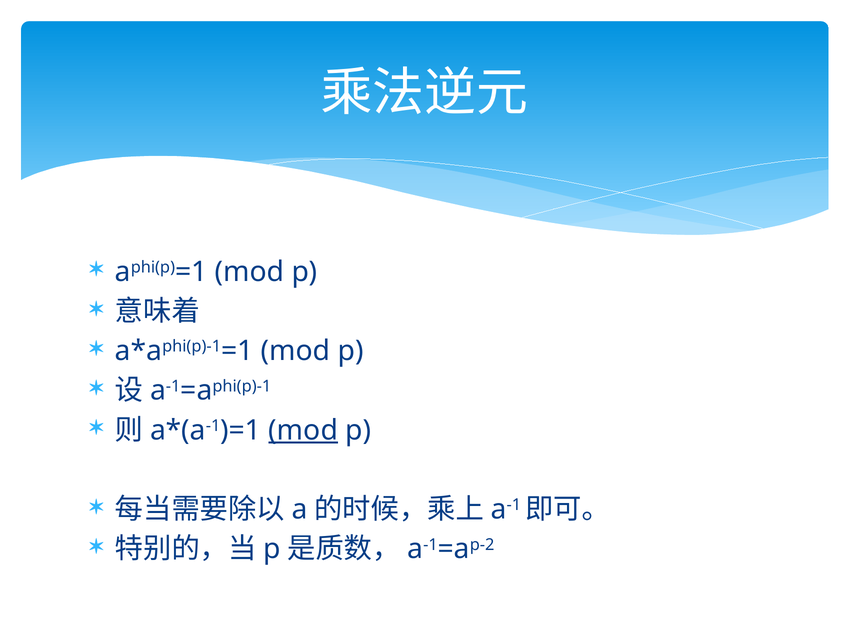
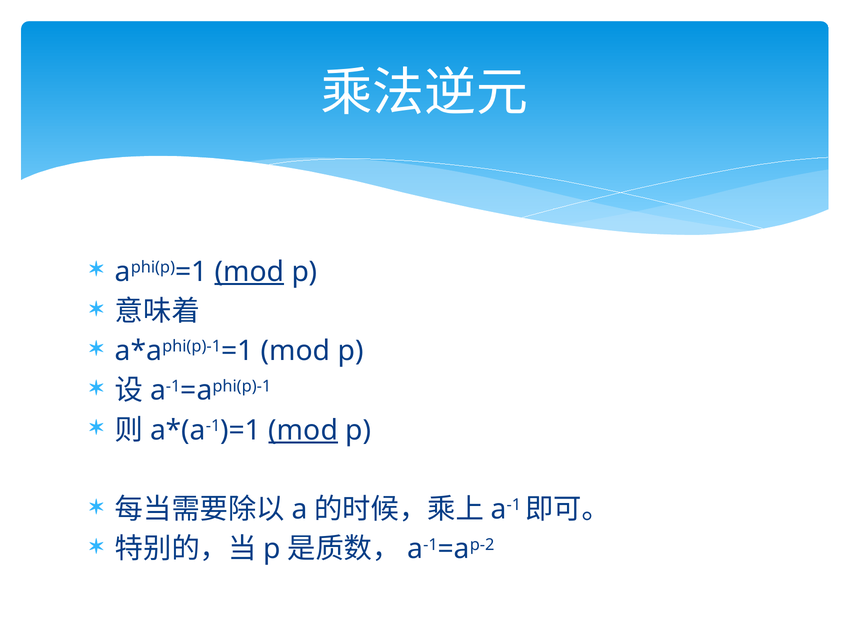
mod at (249, 272) underline: none -> present
